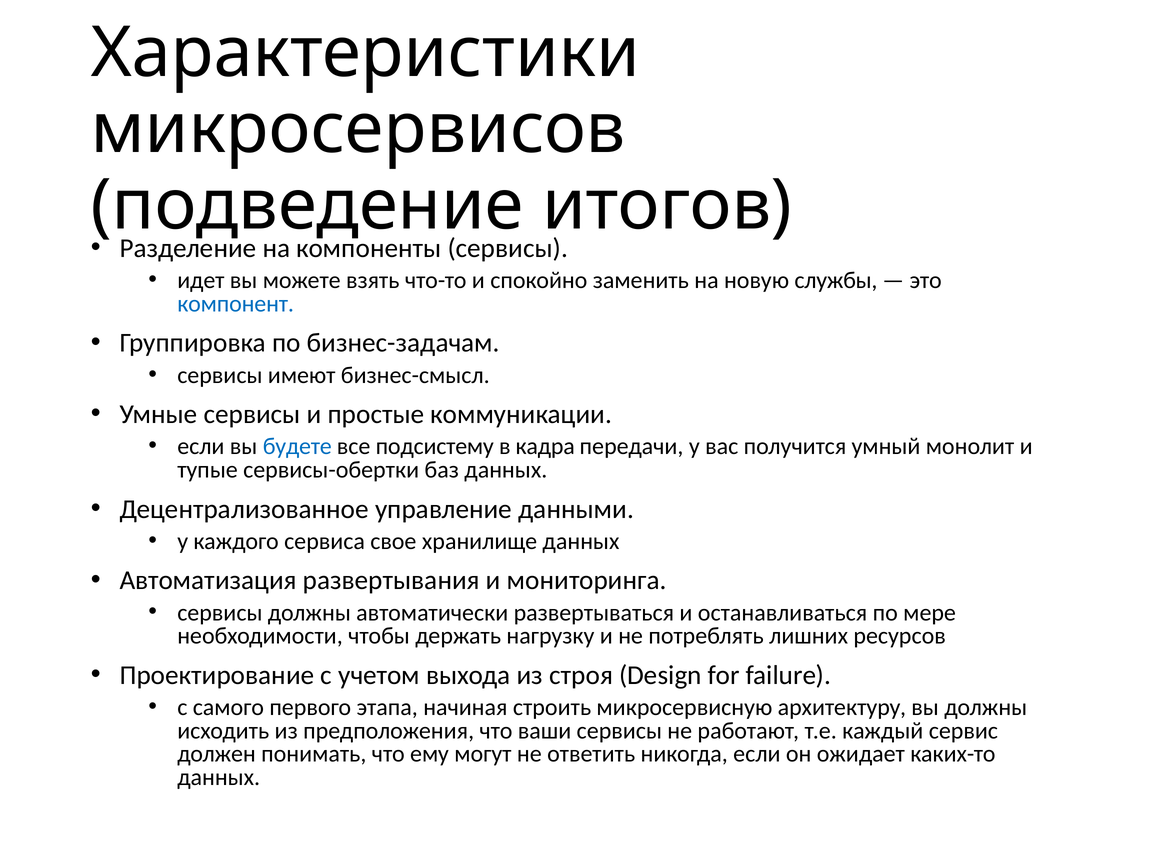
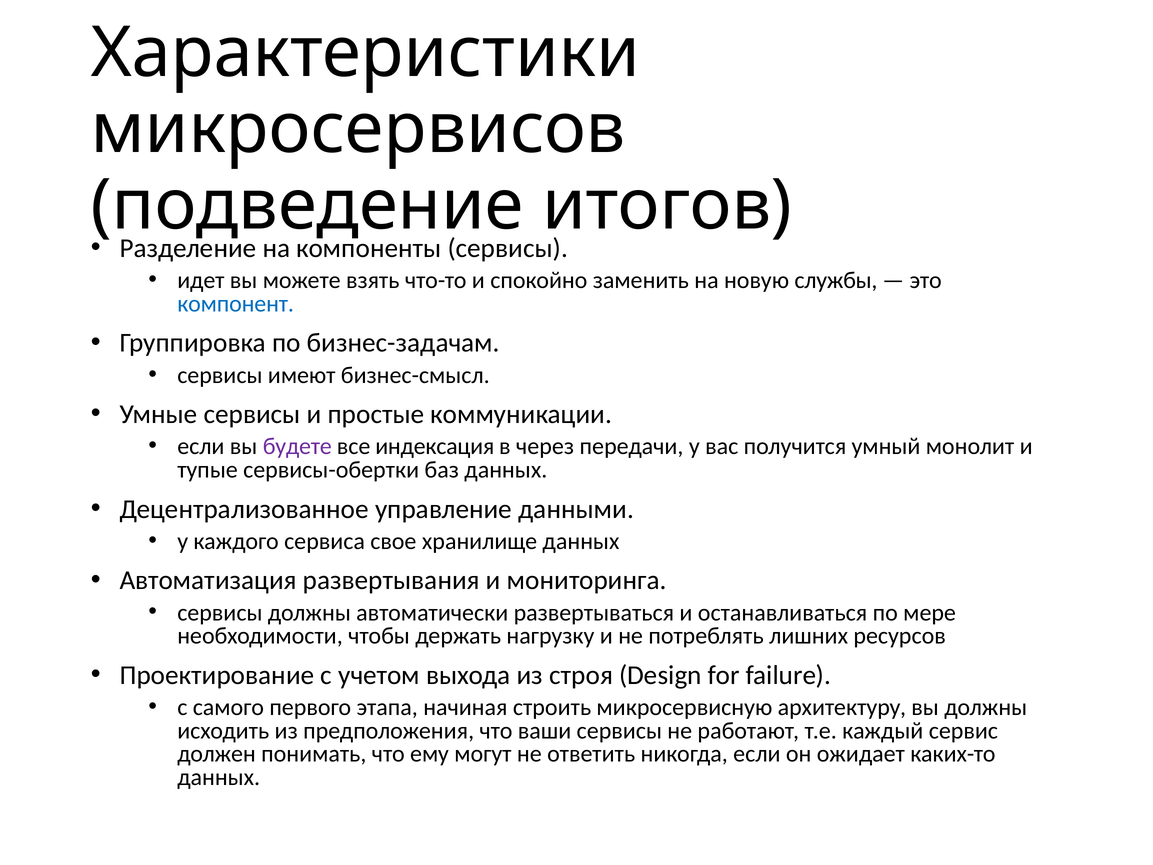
будете colour: blue -> purple
подсистему: подсистему -> индексация
кадра: кадра -> через
